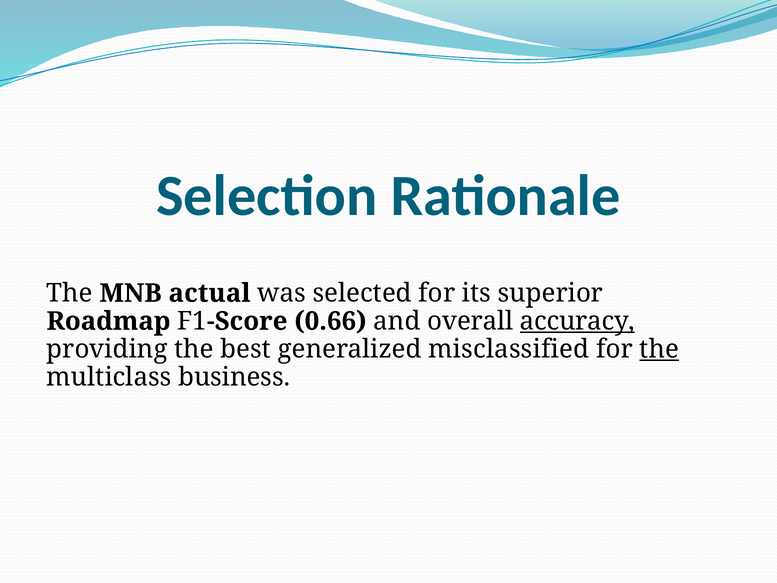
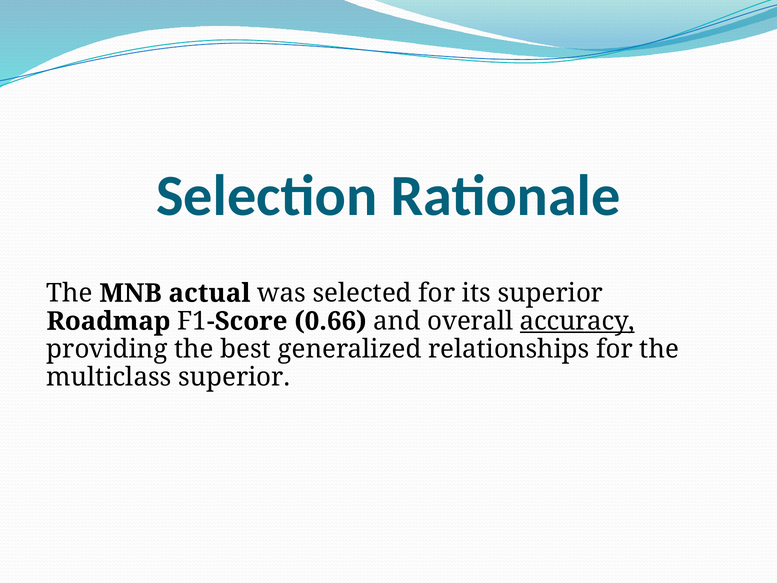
misclassified: misclassified -> relationships
the at (659, 349) underline: present -> none
multiclass business: business -> superior
